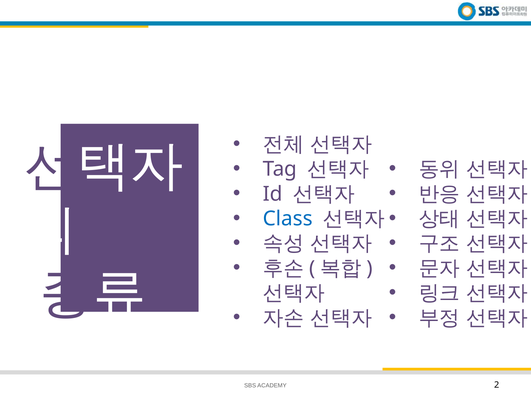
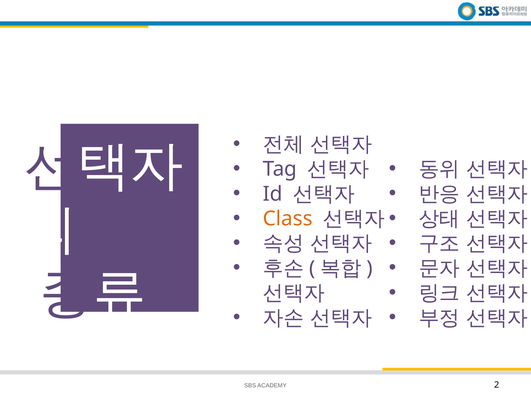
Class colour: blue -> orange
